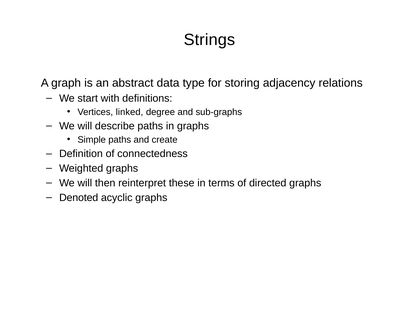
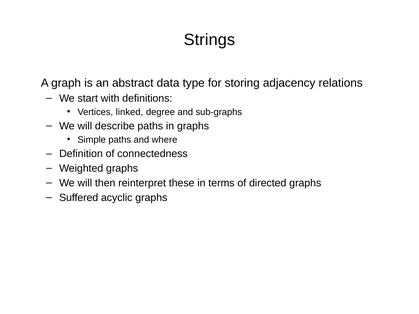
create: create -> where
Denoted: Denoted -> Suffered
